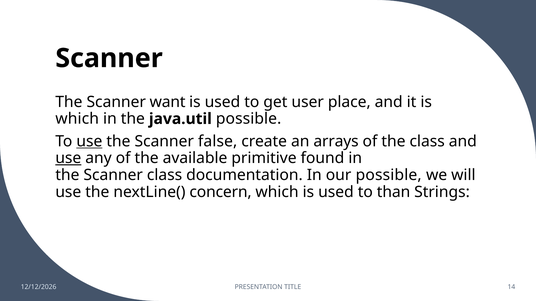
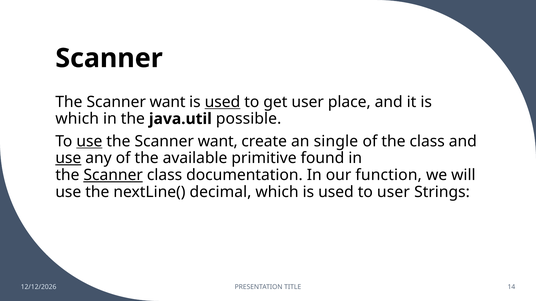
used at (222, 102) underline: none -> present
false at (218, 142): false -> want
arrays: arrays -> single
Scanner at (113, 175) underline: none -> present
our possible: possible -> function
concern: concern -> decimal
to than: than -> user
